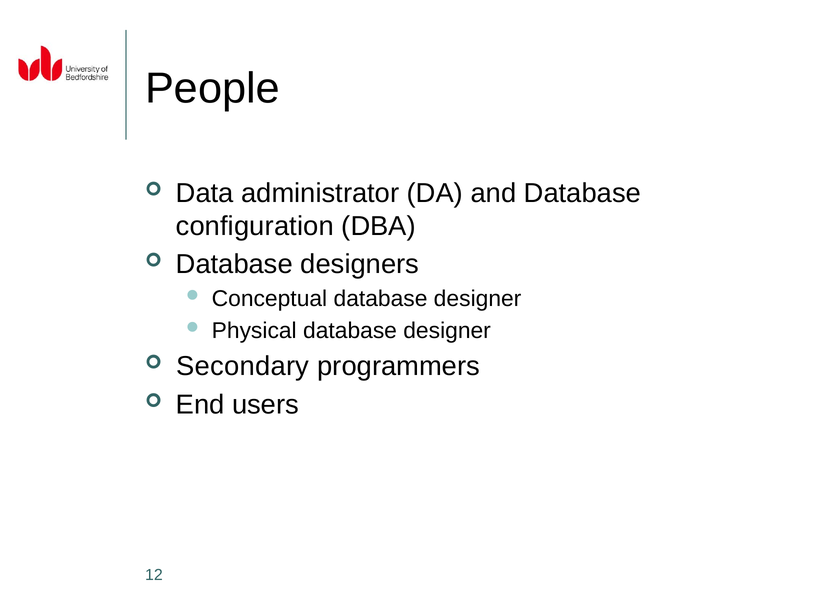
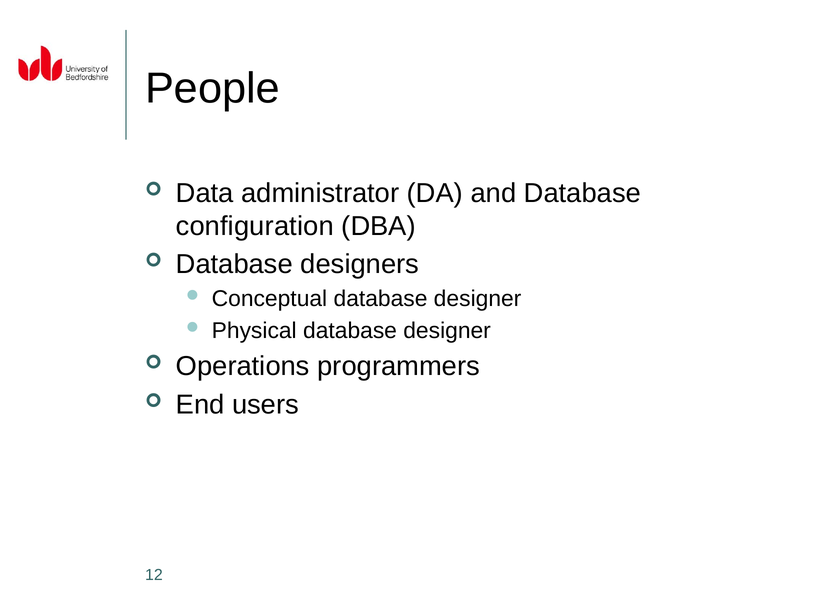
Secondary: Secondary -> Operations
